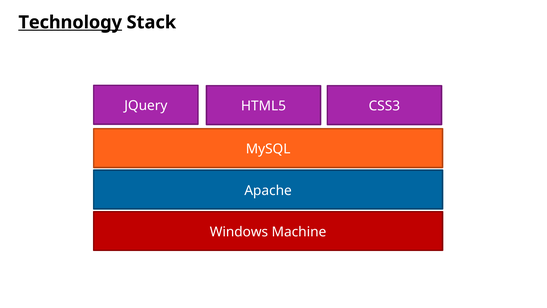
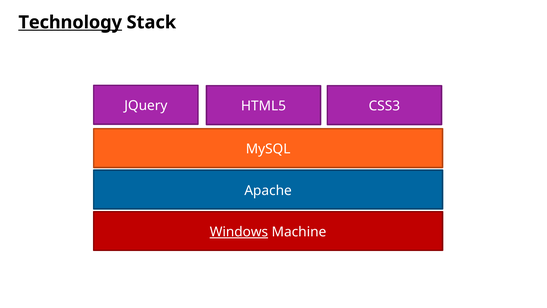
Windows underline: none -> present
